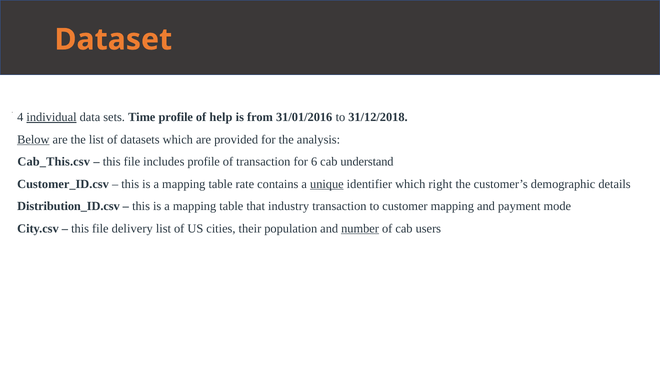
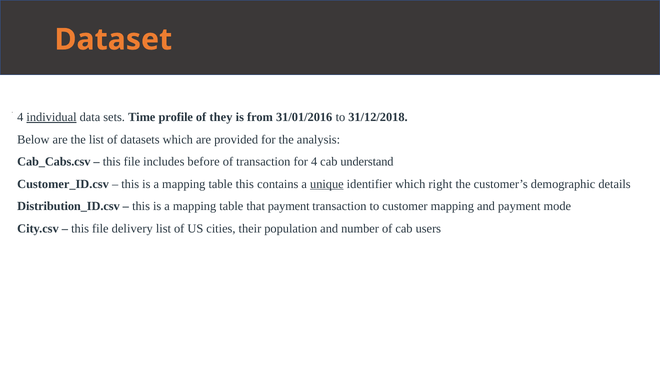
help: help -> they
Below underline: present -> none
Cab_This.csv: Cab_This.csv -> Cab_Cabs.csv
includes profile: profile -> before
for 6: 6 -> 4
table rate: rate -> this
that industry: industry -> payment
number underline: present -> none
